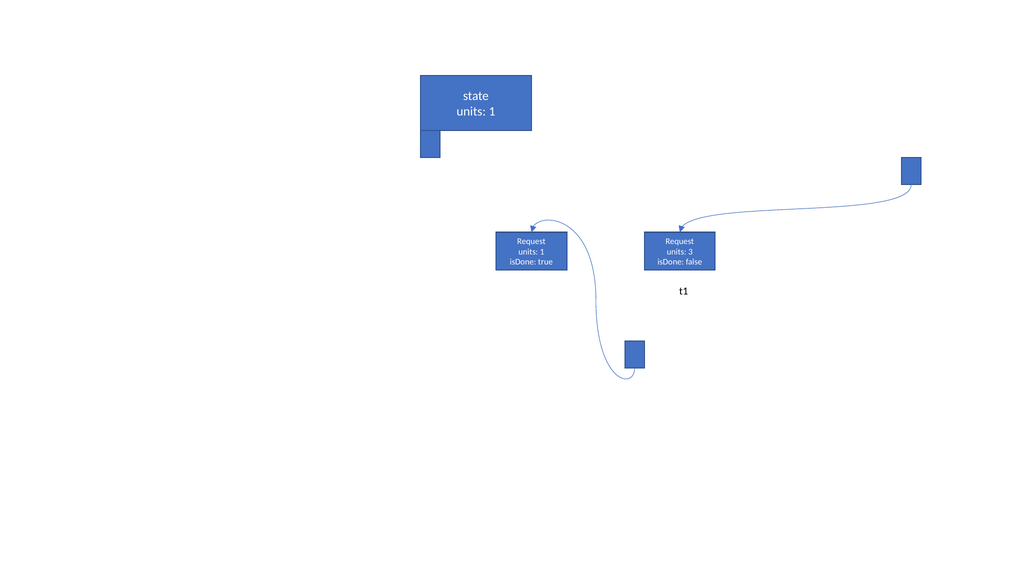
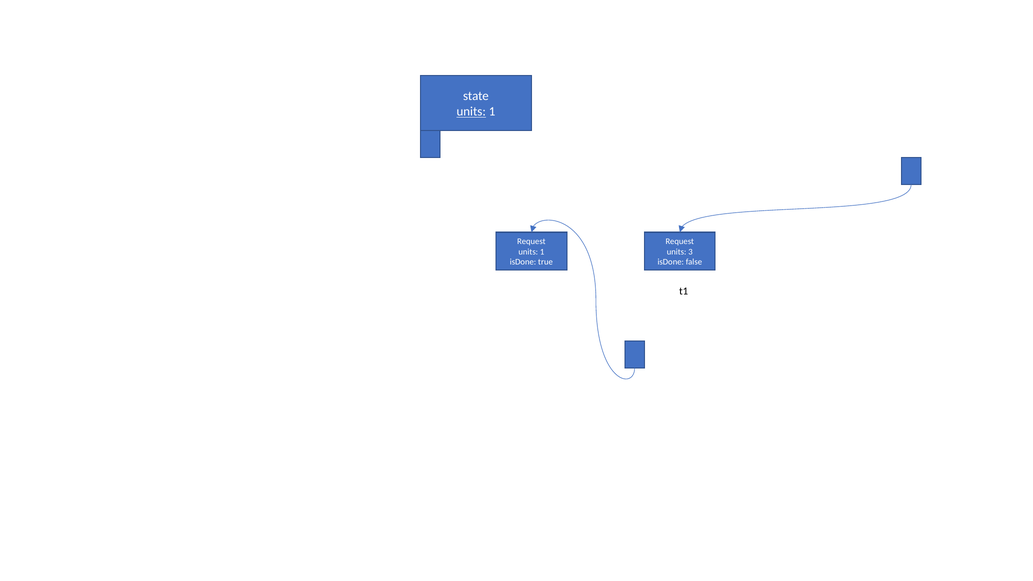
units at (471, 112) underline: none -> present
